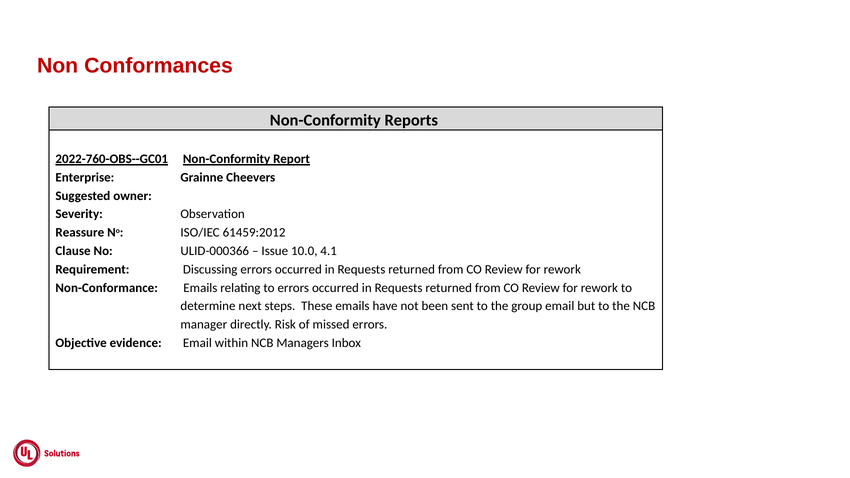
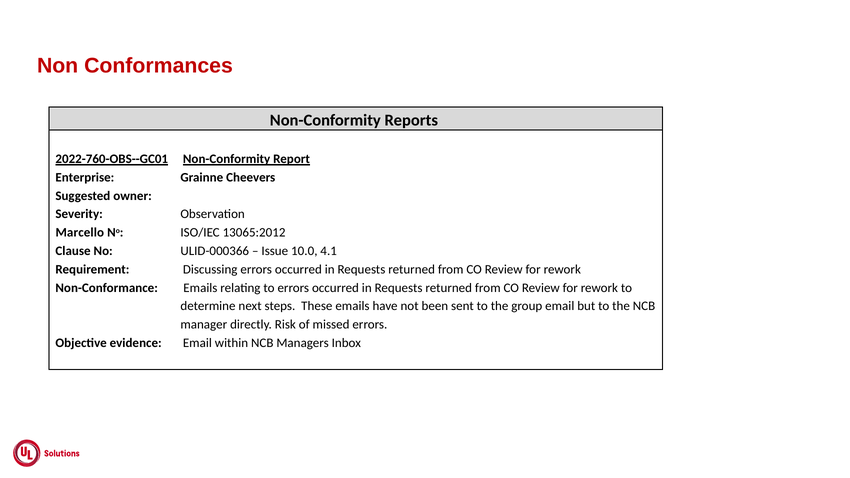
Reassure: Reassure -> Marcello
61459:2012: 61459:2012 -> 13065:2012
